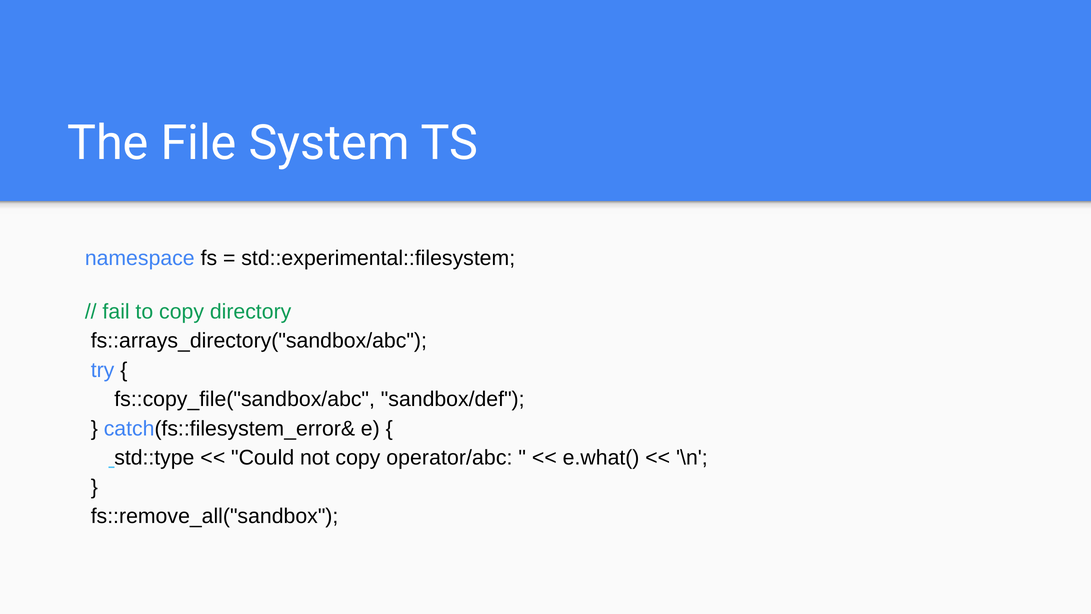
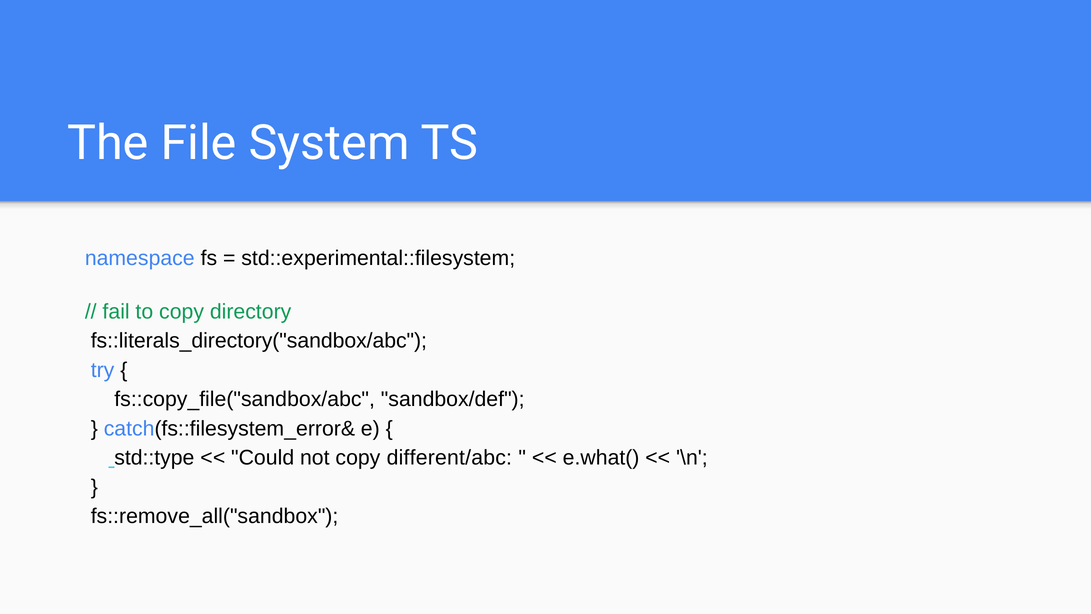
fs::arrays_directory("sandbox/abc: fs::arrays_directory("sandbox/abc -> fs::literals_directory("sandbox/abc
operator/abc: operator/abc -> different/abc
